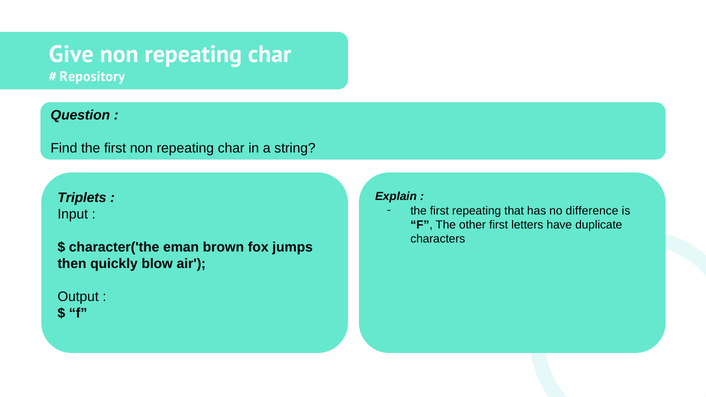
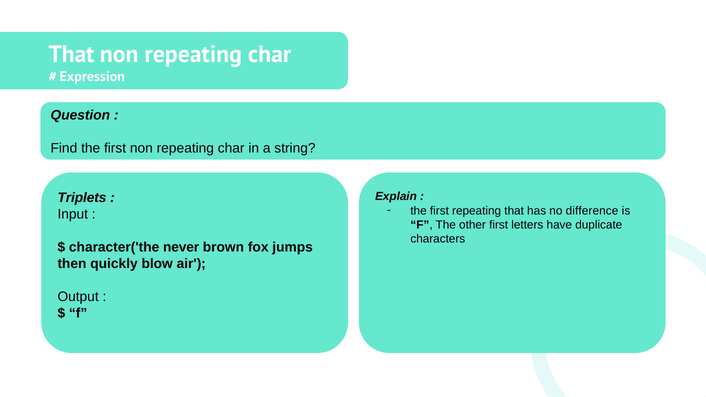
Give at (71, 55): Give -> That
Repository: Repository -> Expression
eman: eman -> never
